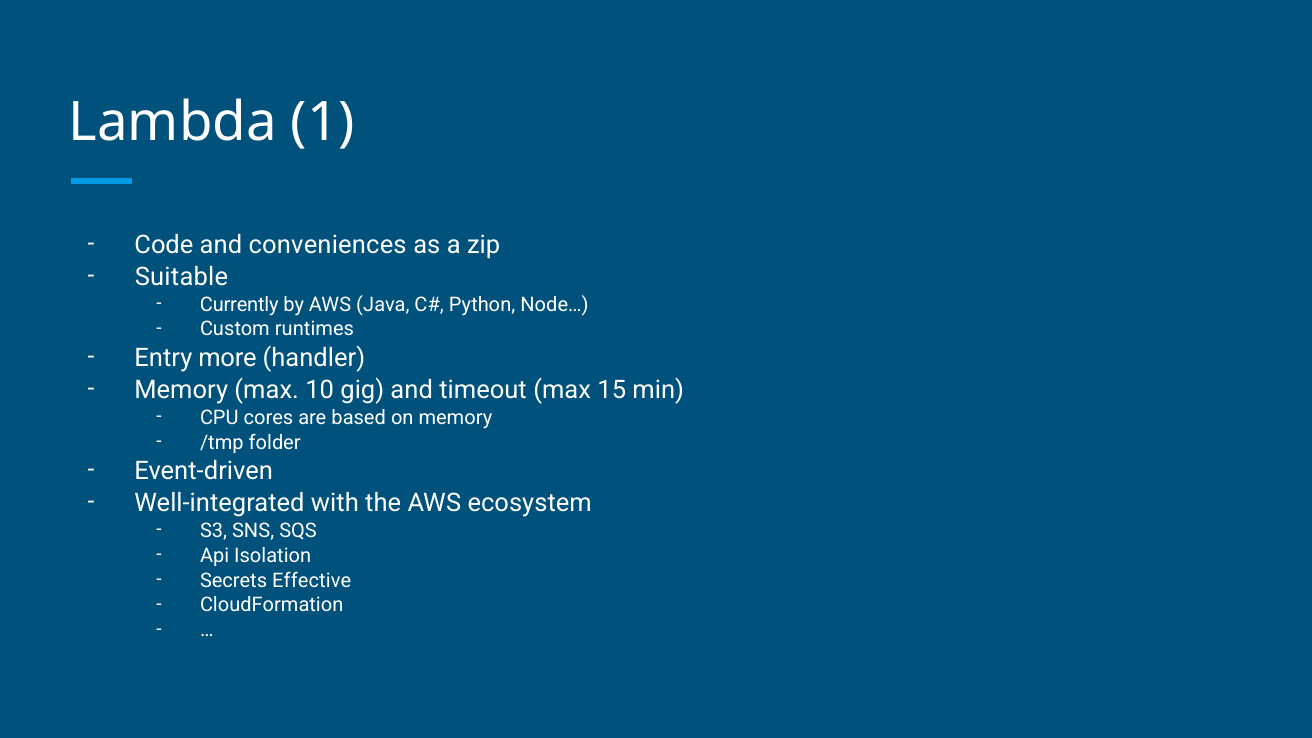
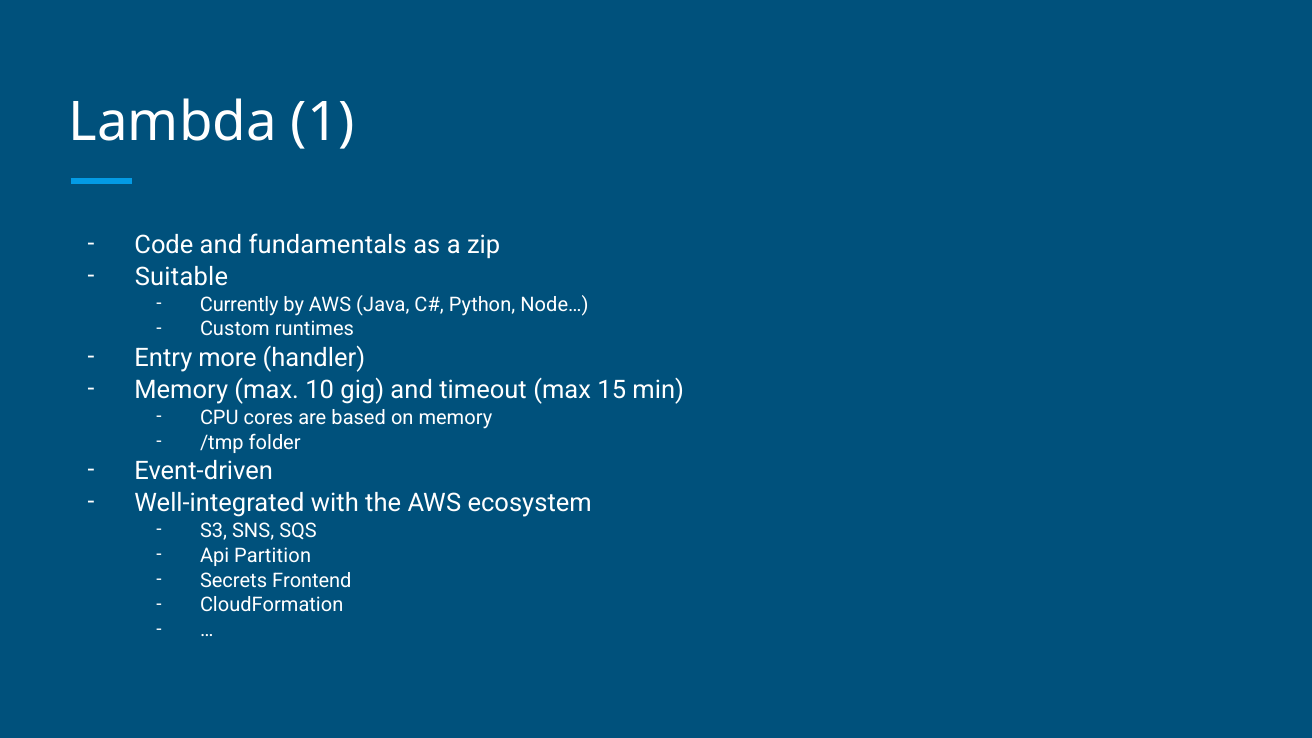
conveniences: conveniences -> fundamentals
Isolation: Isolation -> Partition
Effective: Effective -> Frontend
